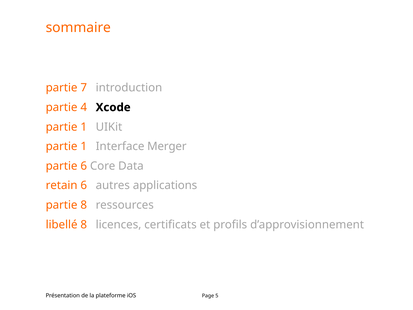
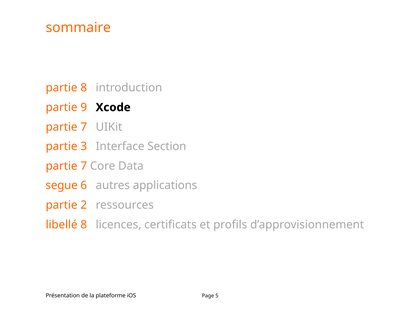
partie 7: 7 -> 8
4: 4 -> 9
1 at (84, 127): 1 -> 7
1 at (84, 146): 1 -> 3
Merger: Merger -> Section
6 at (84, 166): 6 -> 7
retain: retain -> segue
partie 8: 8 -> 2
